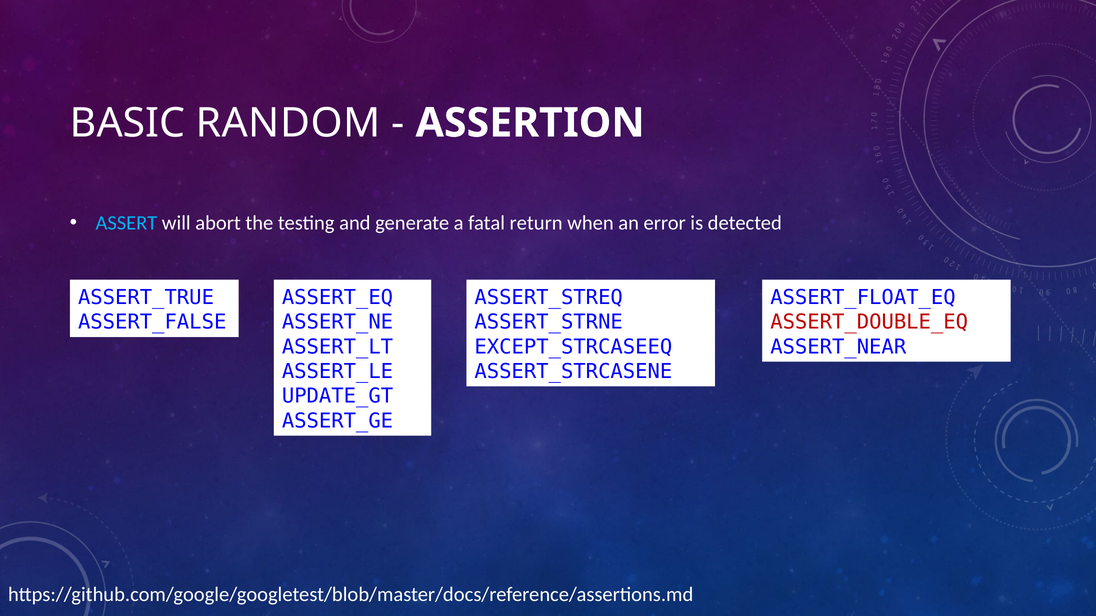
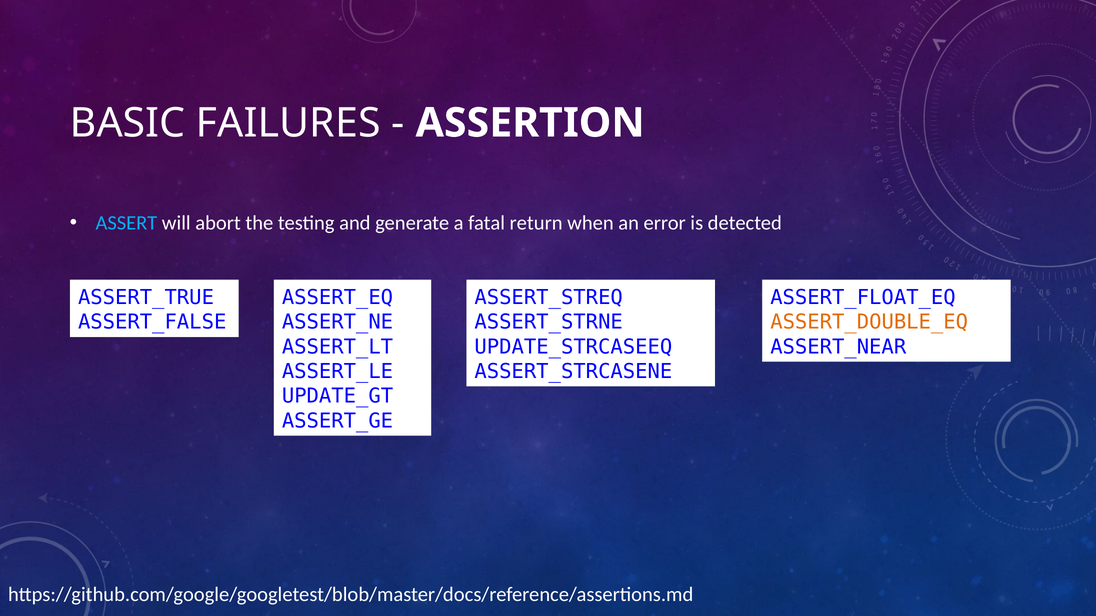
RANDOM: RANDOM -> FAILURES
ASSERT_DOUBLE_EQ colour: red -> orange
EXCEPT_STRCASEEQ: EXCEPT_STRCASEEQ -> UPDATE_STRCASEEQ
